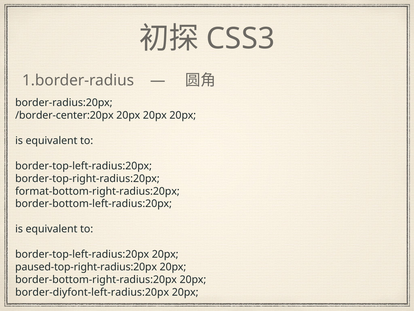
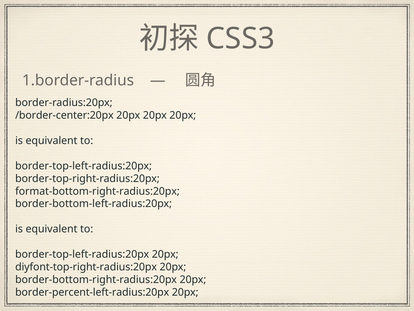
paused-top-right-radius:20px: paused-top-right-radius:20px -> diyfont-top-right-radius:20px
border-diyfont-left-radius:20px: border-diyfont-left-radius:20px -> border-percent-left-radius:20px
